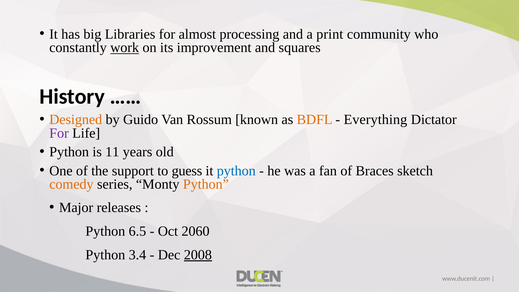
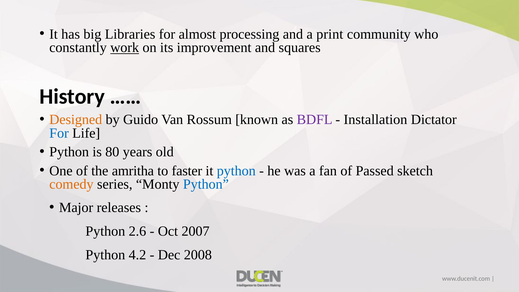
BDFL colour: orange -> purple
Everything: Everything -> Installation
For at (59, 133) colour: purple -> blue
11: 11 -> 80
support: support -> amritha
guess: guess -> faster
Braces: Braces -> Passed
Python at (206, 184) colour: orange -> blue
6.5: 6.5 -> 2.6
2060: 2060 -> 2007
3.4: 3.4 -> 4.2
2008 underline: present -> none
